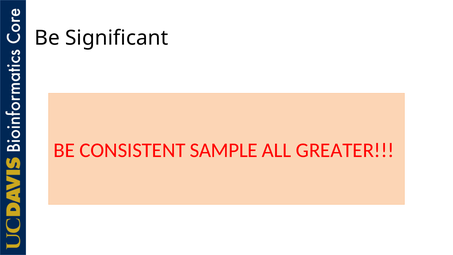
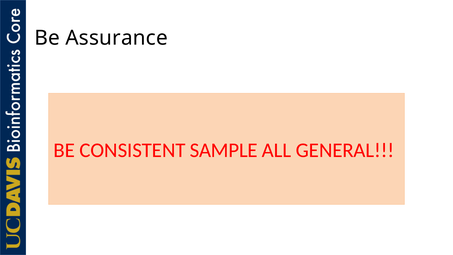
Significant: Significant -> Assurance
GREATER: GREATER -> GENERAL
